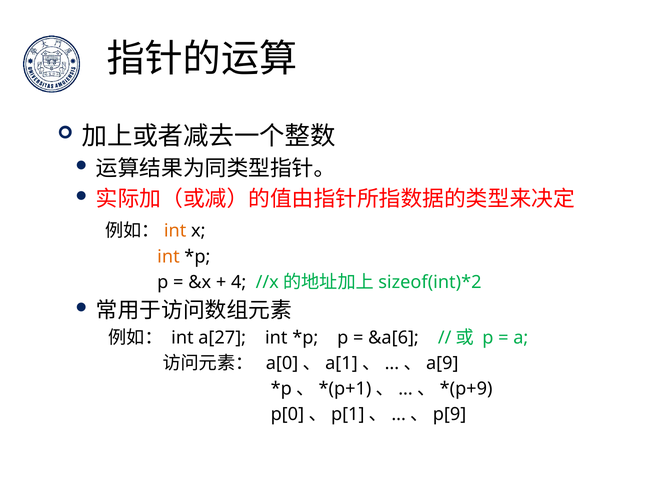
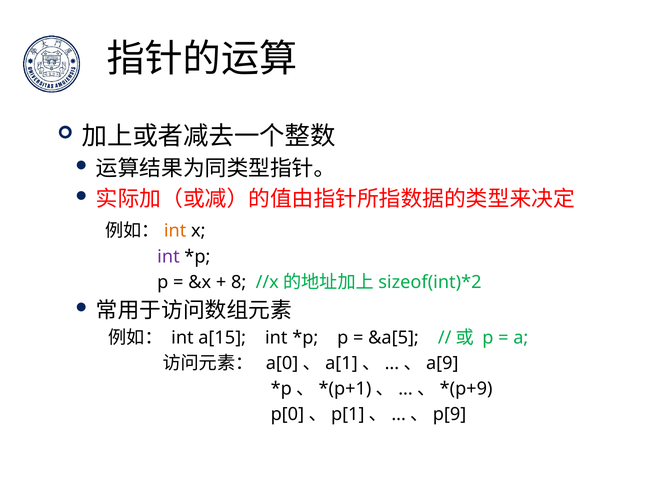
int at (168, 257) colour: orange -> purple
4: 4 -> 8
a[27: a[27 -> a[15
&a[6: &a[6 -> &a[5
